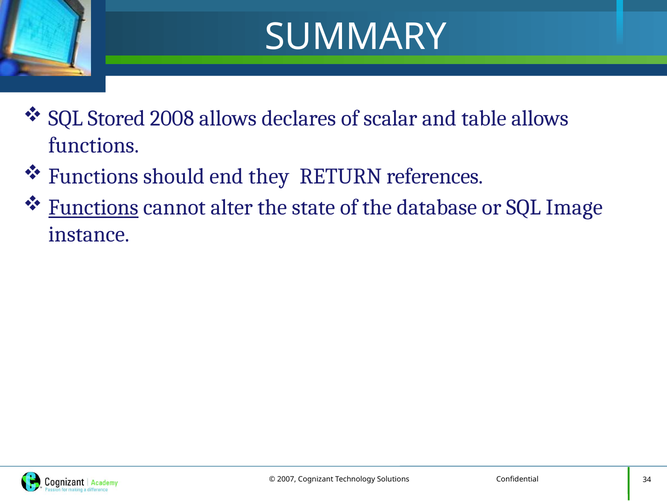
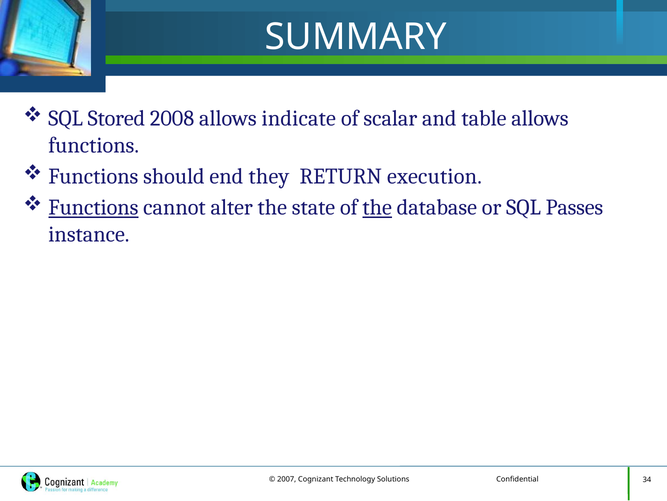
declares: declares -> indicate
references: references -> execution
the at (377, 207) underline: none -> present
Image: Image -> Passes
